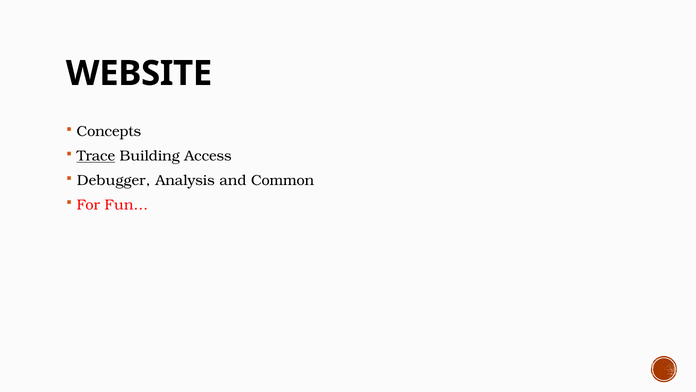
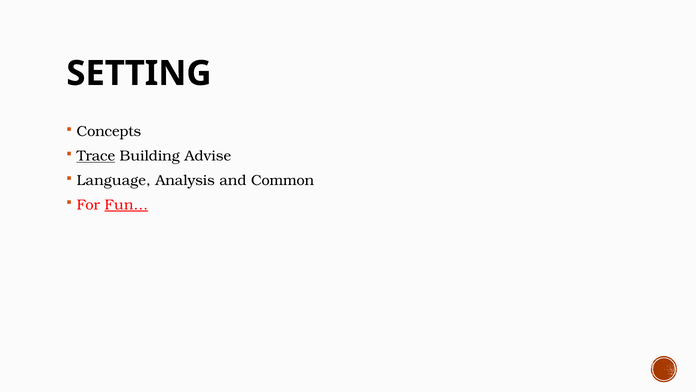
WEBSITE: WEBSITE -> SETTING
Access: Access -> Advise
Debugger: Debugger -> Language
Fun… underline: none -> present
